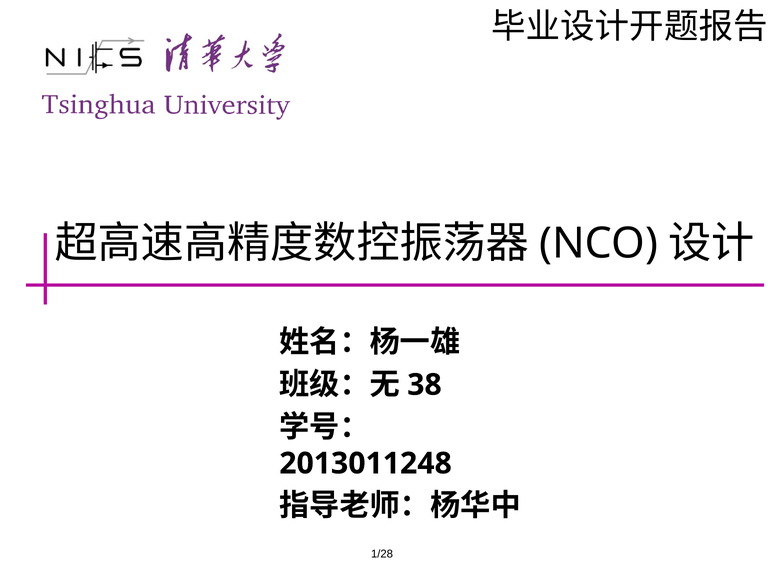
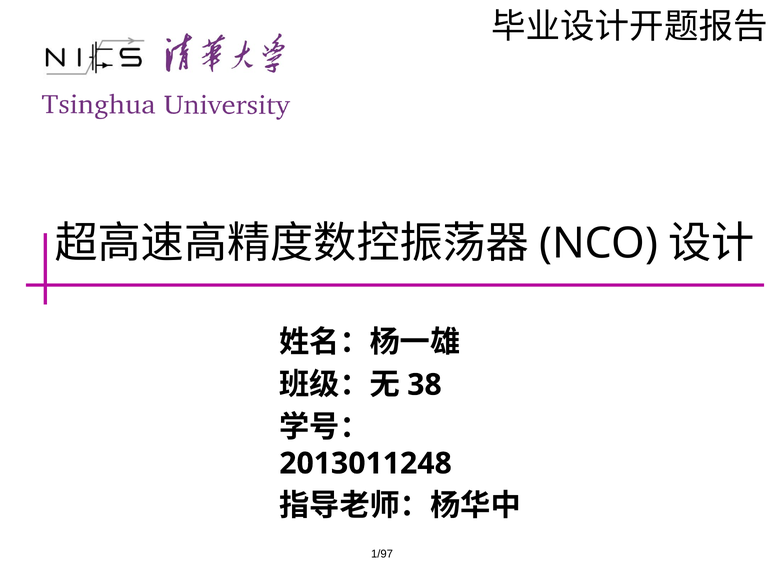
1/28: 1/28 -> 1/97
